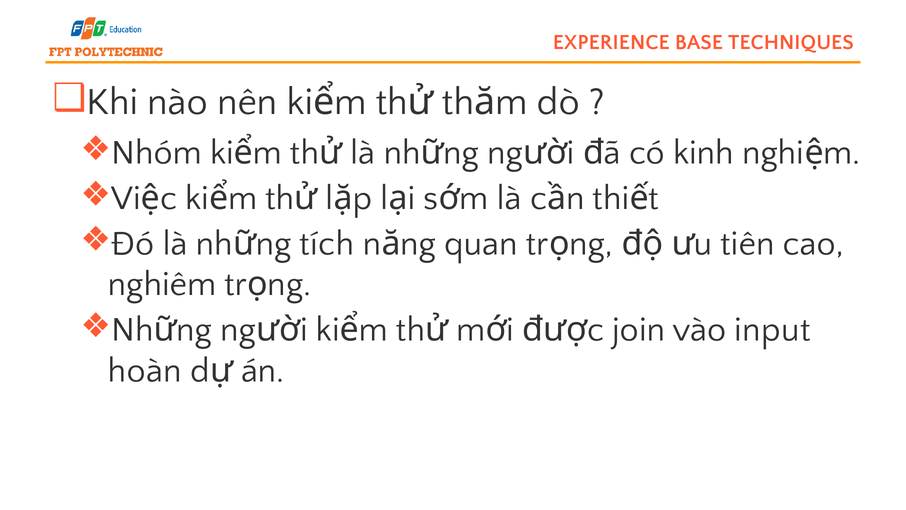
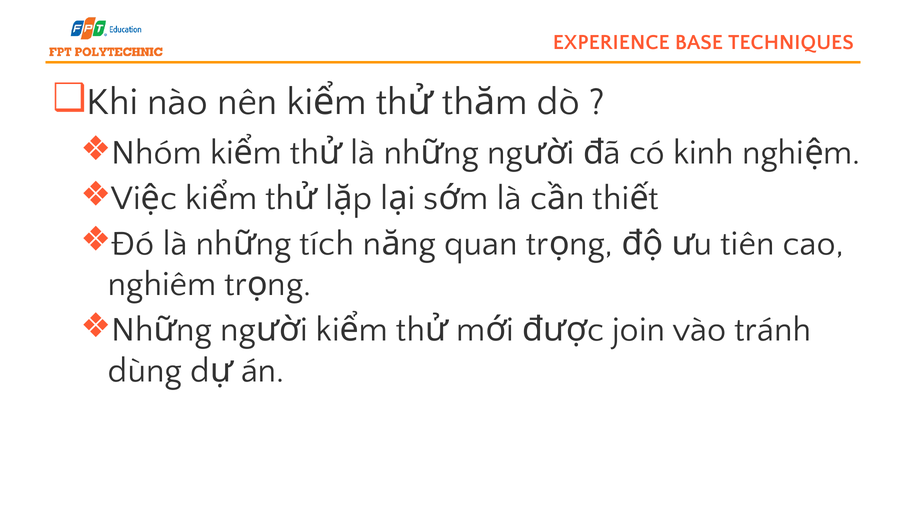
input: input -> tránh
hoàn: hoàn -> dùng
